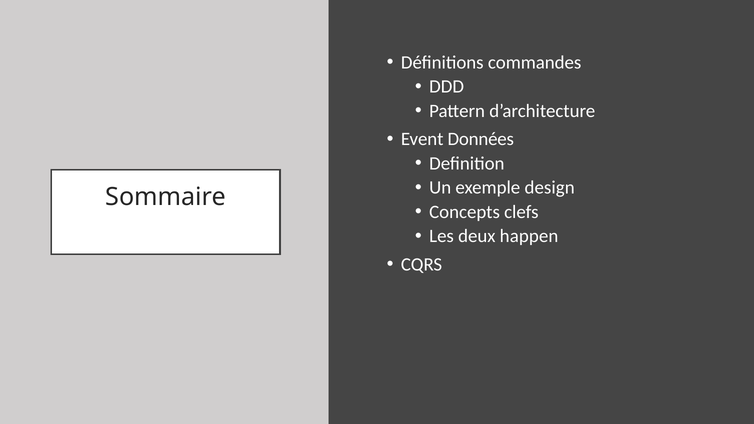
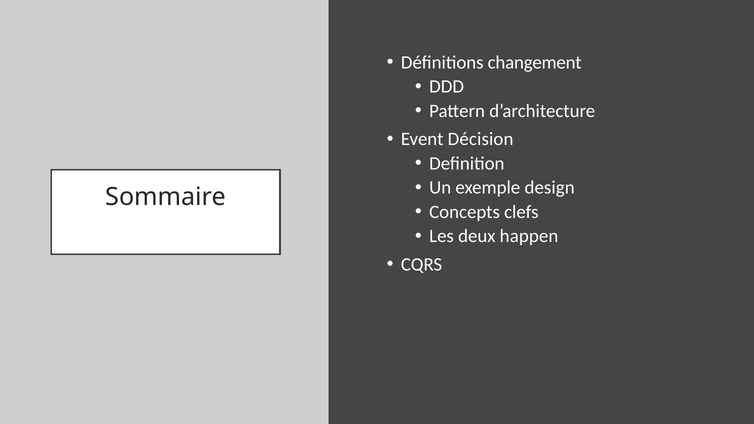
commandes: commandes -> changement
Données: Données -> Décision
